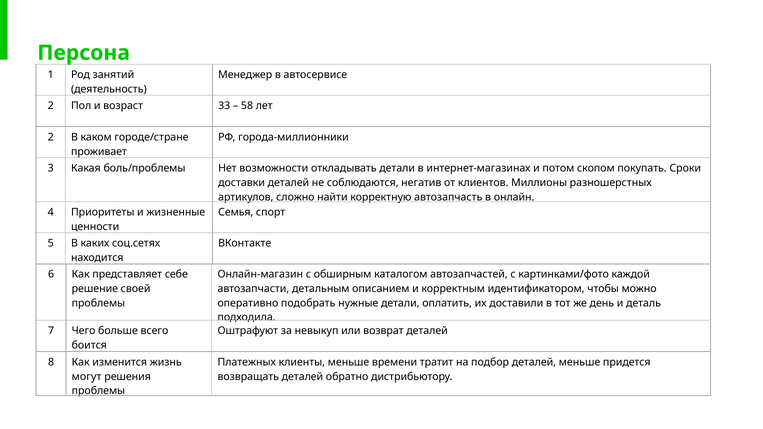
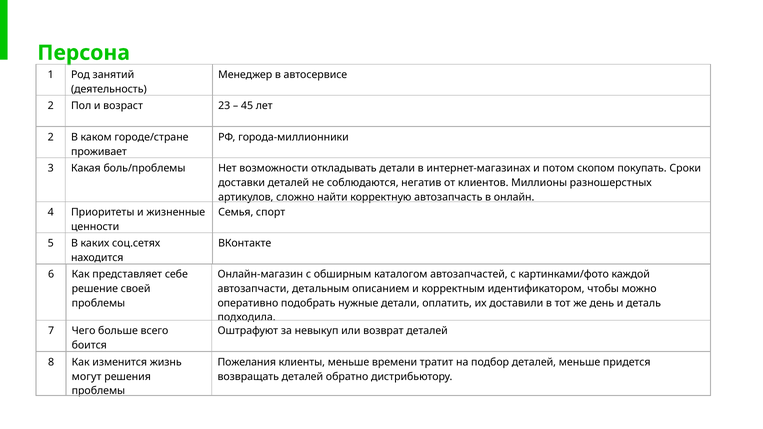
33: 33 -> 23
58: 58 -> 45
Платежных: Платежных -> Пожелания
